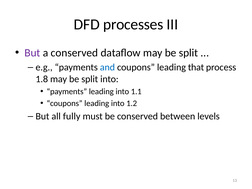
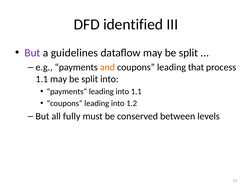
processes: processes -> identified
a conserved: conserved -> guidelines
and colour: blue -> orange
1.8 at (42, 79): 1.8 -> 1.1
